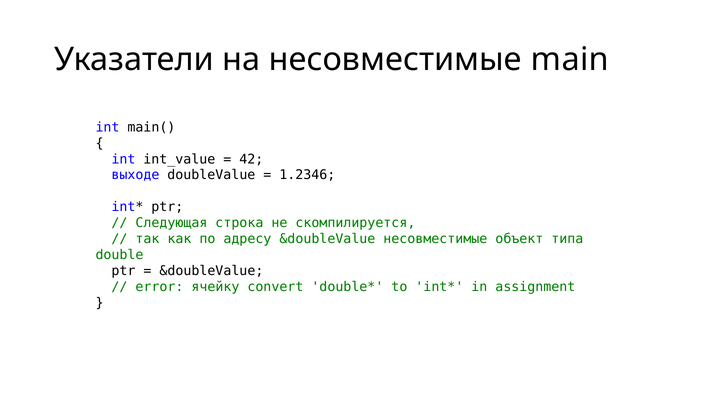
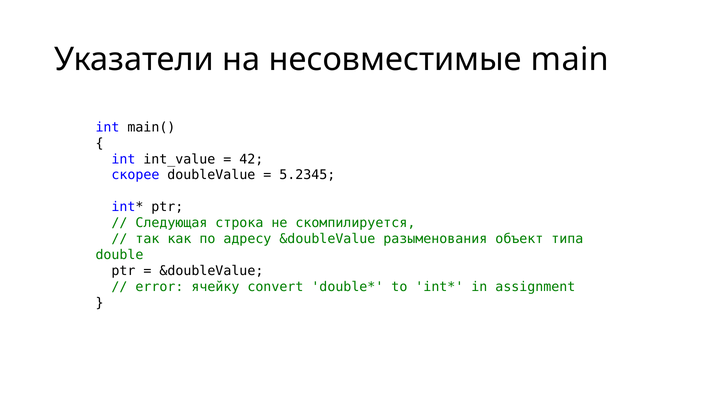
выходе: выходе -> скорее
1.2346: 1.2346 -> 5.2345
&doubleValue несовместимые: несовместимые -> разыменования
